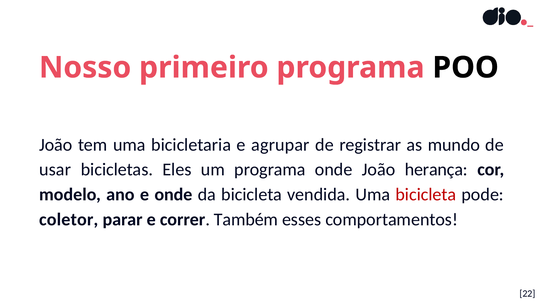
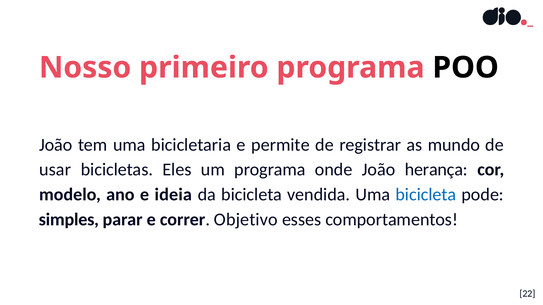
agrupar: agrupar -> permite
e onde: onde -> ideia
bicicleta at (426, 195) colour: red -> blue
coletor: coletor -> simples
Também: Também -> Objetivo
